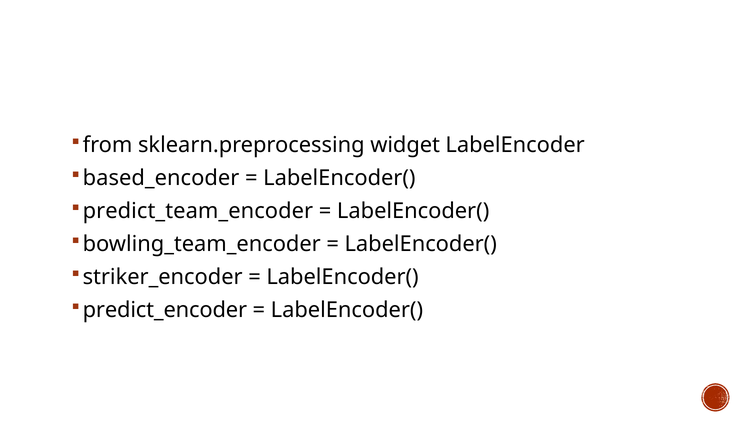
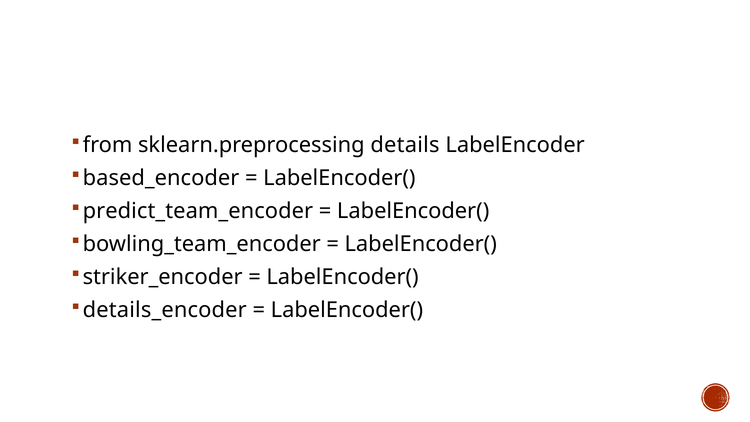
widget: widget -> details
predict_encoder: predict_encoder -> details_encoder
